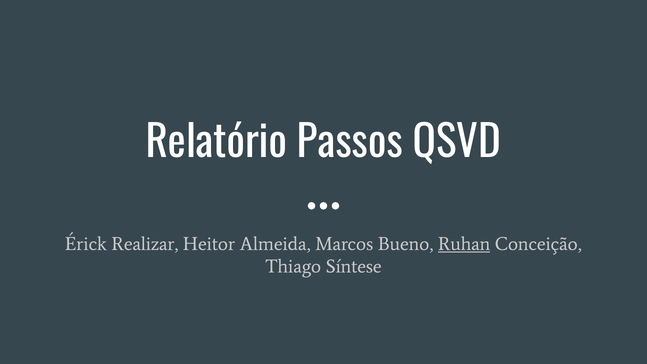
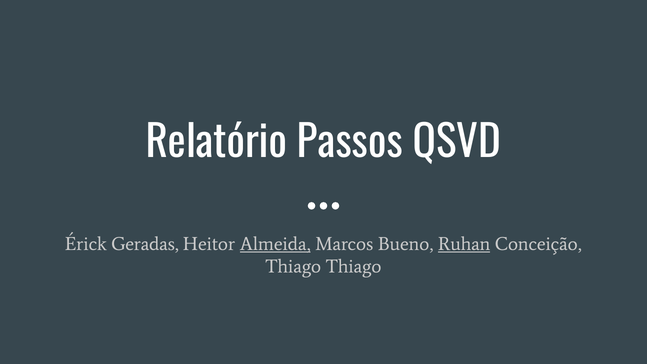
Realizar: Realizar -> Geradas
Almeida underline: none -> present
Thiago Síntese: Síntese -> Thiago
